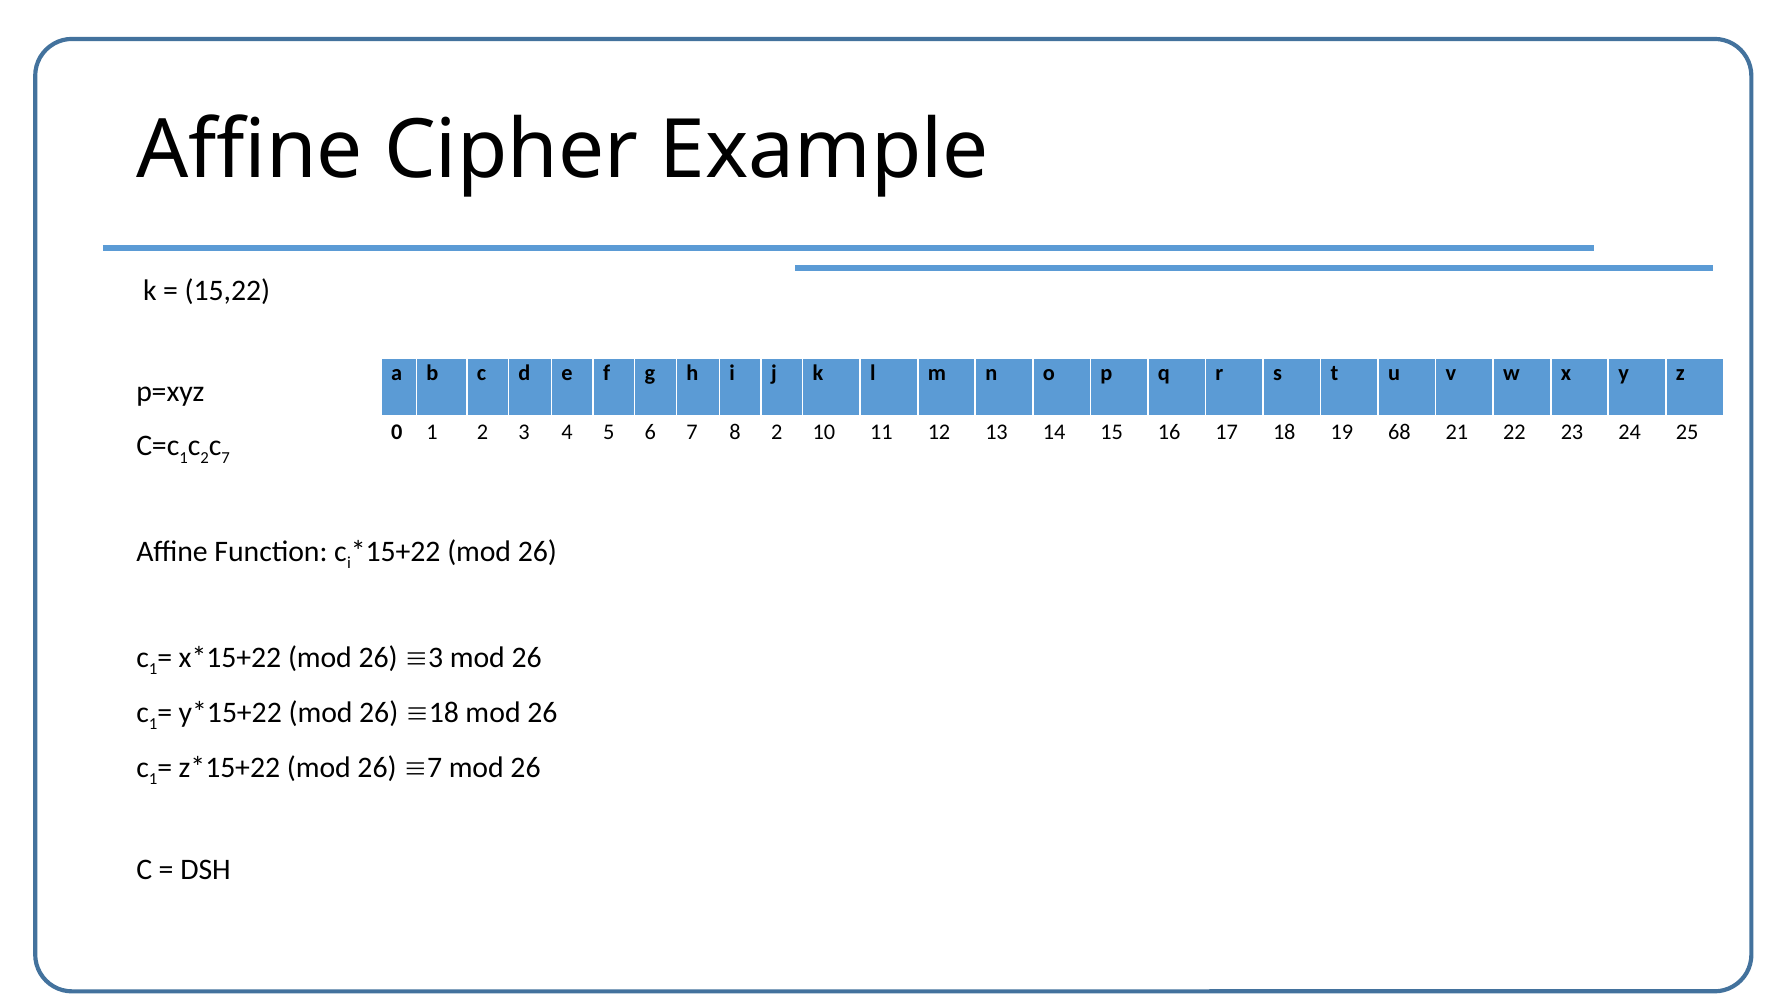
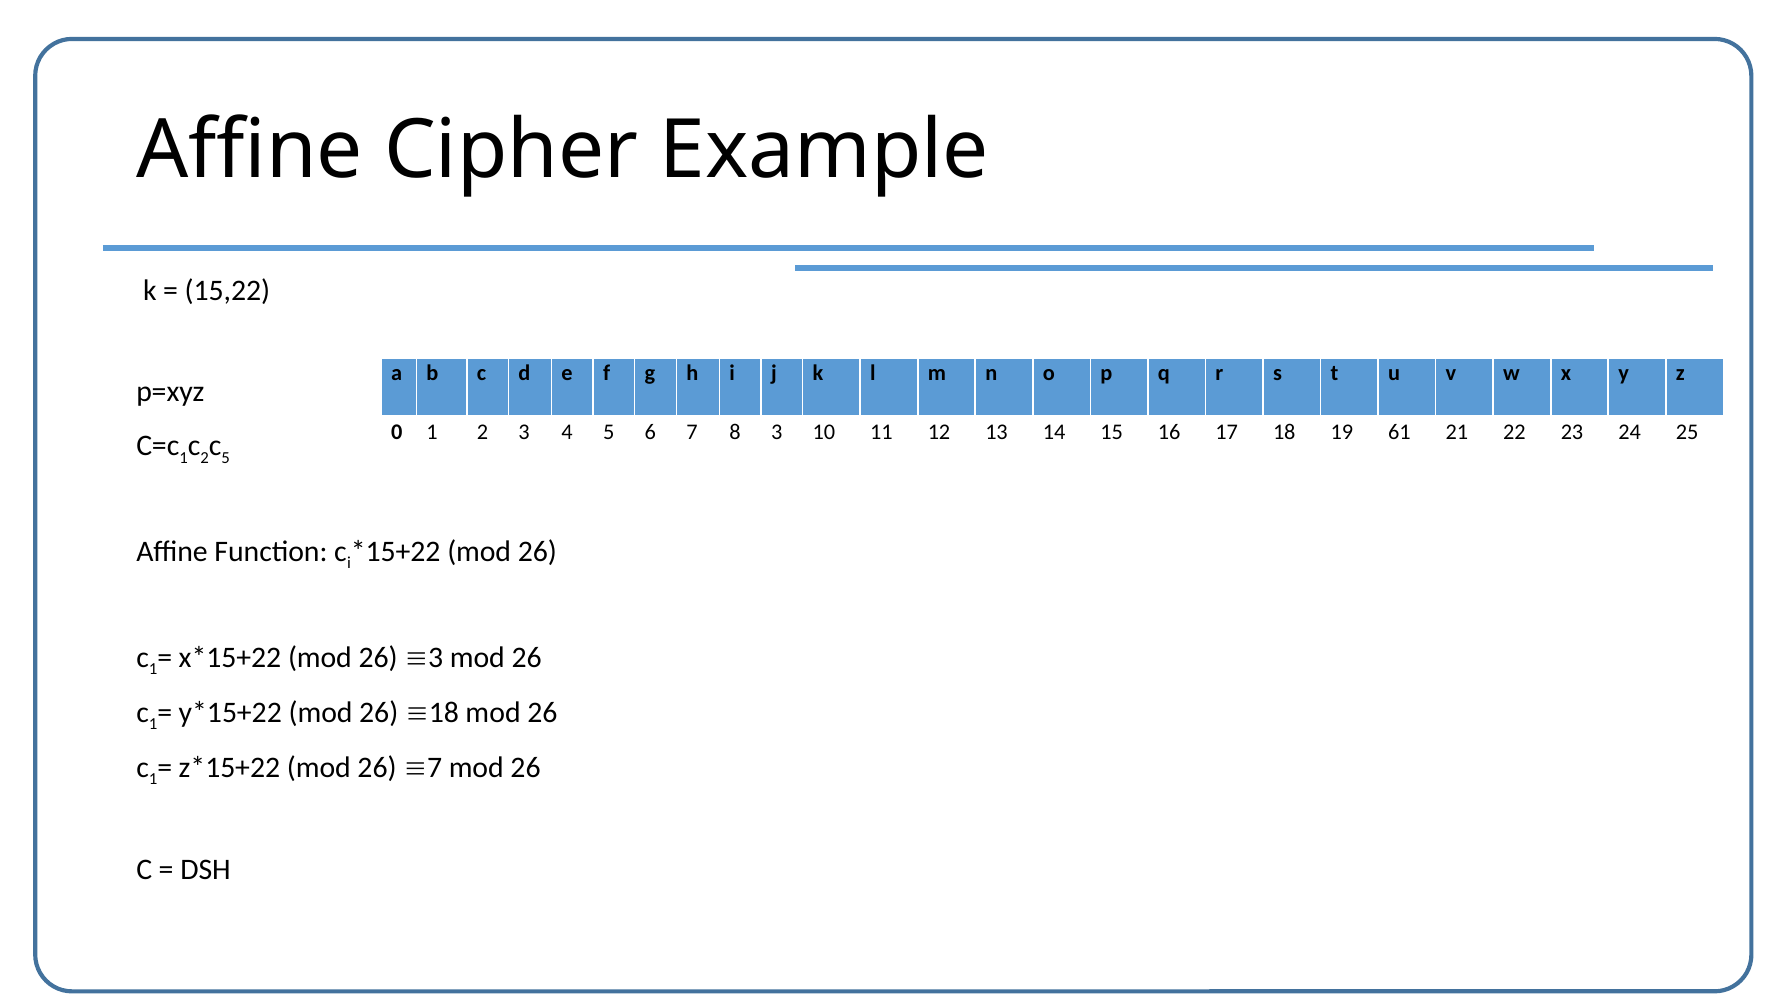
8 2: 2 -> 3
68: 68 -> 61
c 7: 7 -> 5
